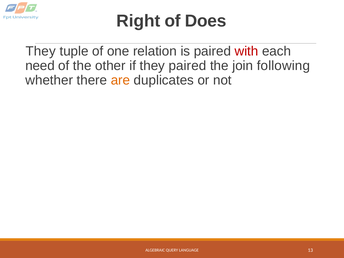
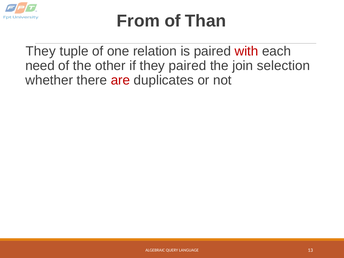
Right: Right -> From
Does: Does -> Than
following: following -> selection
are colour: orange -> red
